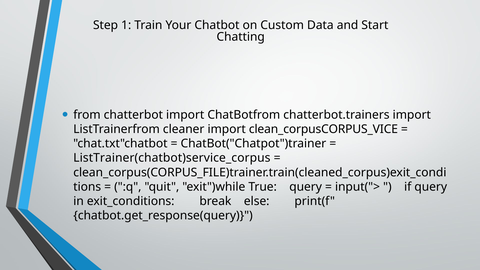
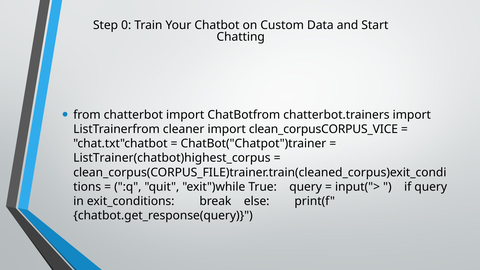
1: 1 -> 0
ListTrainer(chatbot)service_corpus: ListTrainer(chatbot)service_corpus -> ListTrainer(chatbot)highest_corpus
